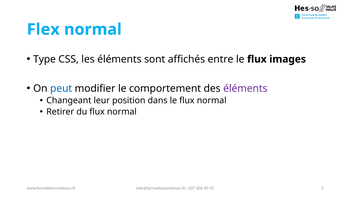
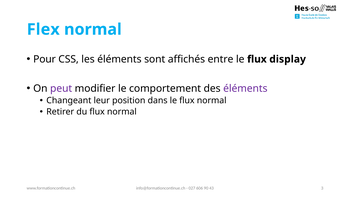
Type: Type -> Pour
images: images -> display
peut colour: blue -> purple
